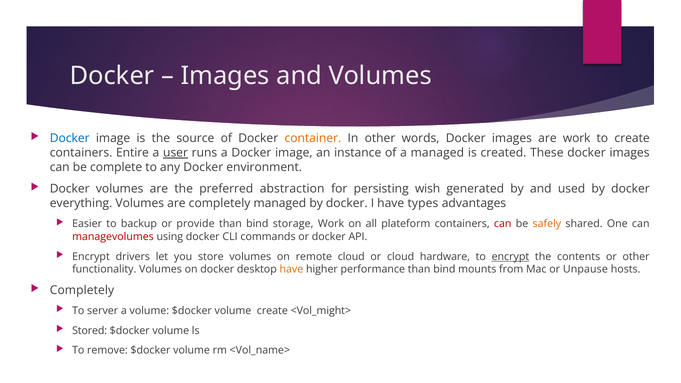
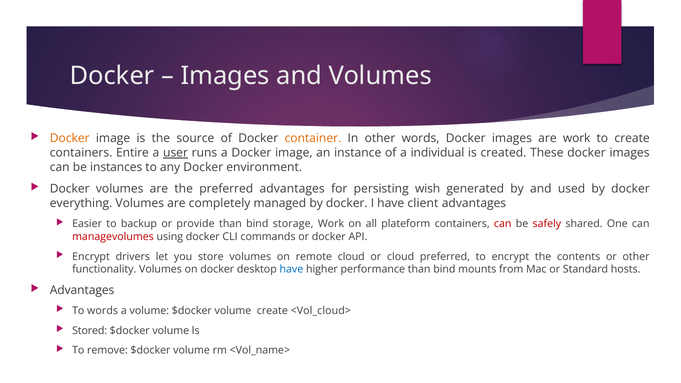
Docker at (70, 138) colour: blue -> orange
a managed: managed -> individual
complete: complete -> instances
preferred abstraction: abstraction -> advantages
types: types -> client
safely colour: orange -> red
cloud hardware: hardware -> preferred
encrypt at (510, 257) underline: present -> none
have at (291, 269) colour: orange -> blue
Unpause: Unpause -> Standard
Completely at (82, 290): Completely -> Advantages
To server: server -> words
<Vol_might>: <Vol_might> -> <Vol_cloud>
